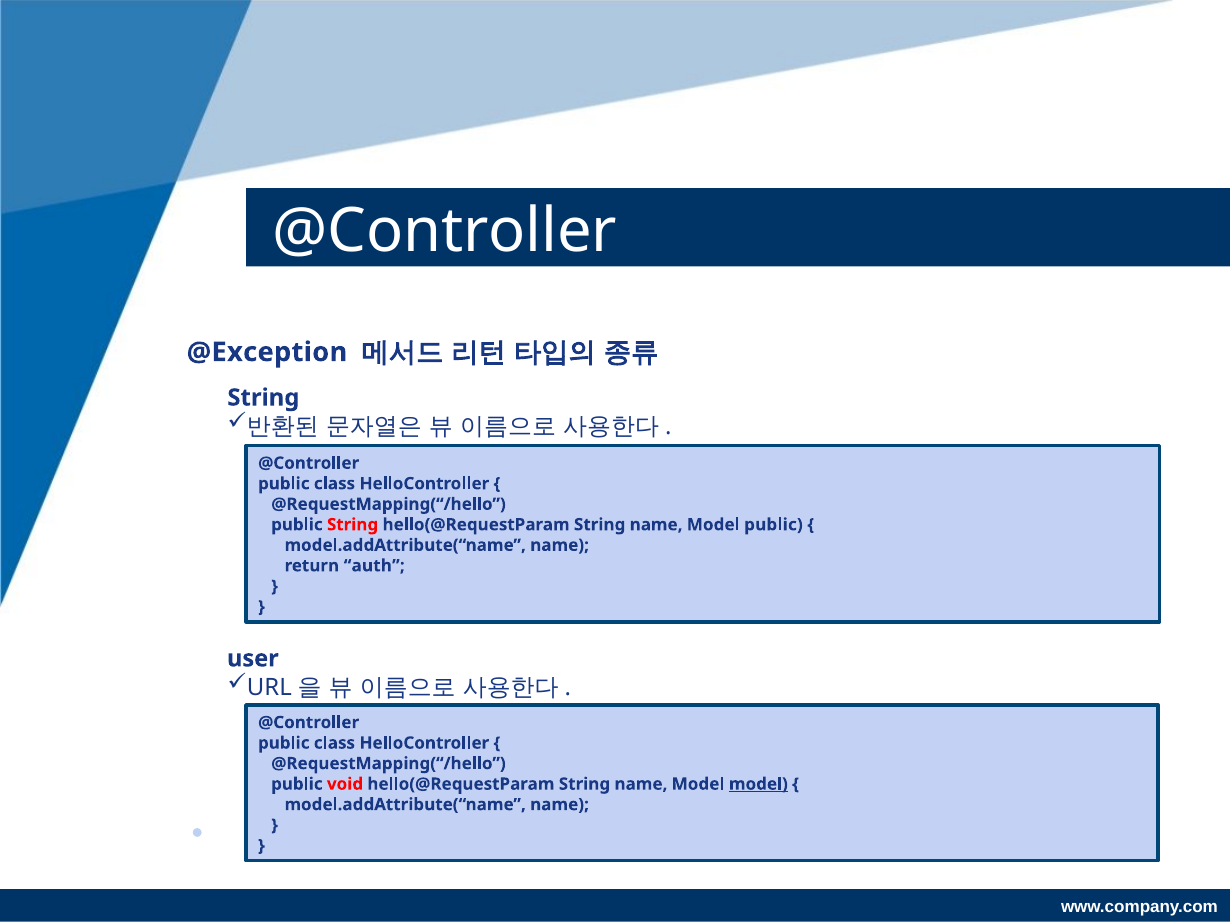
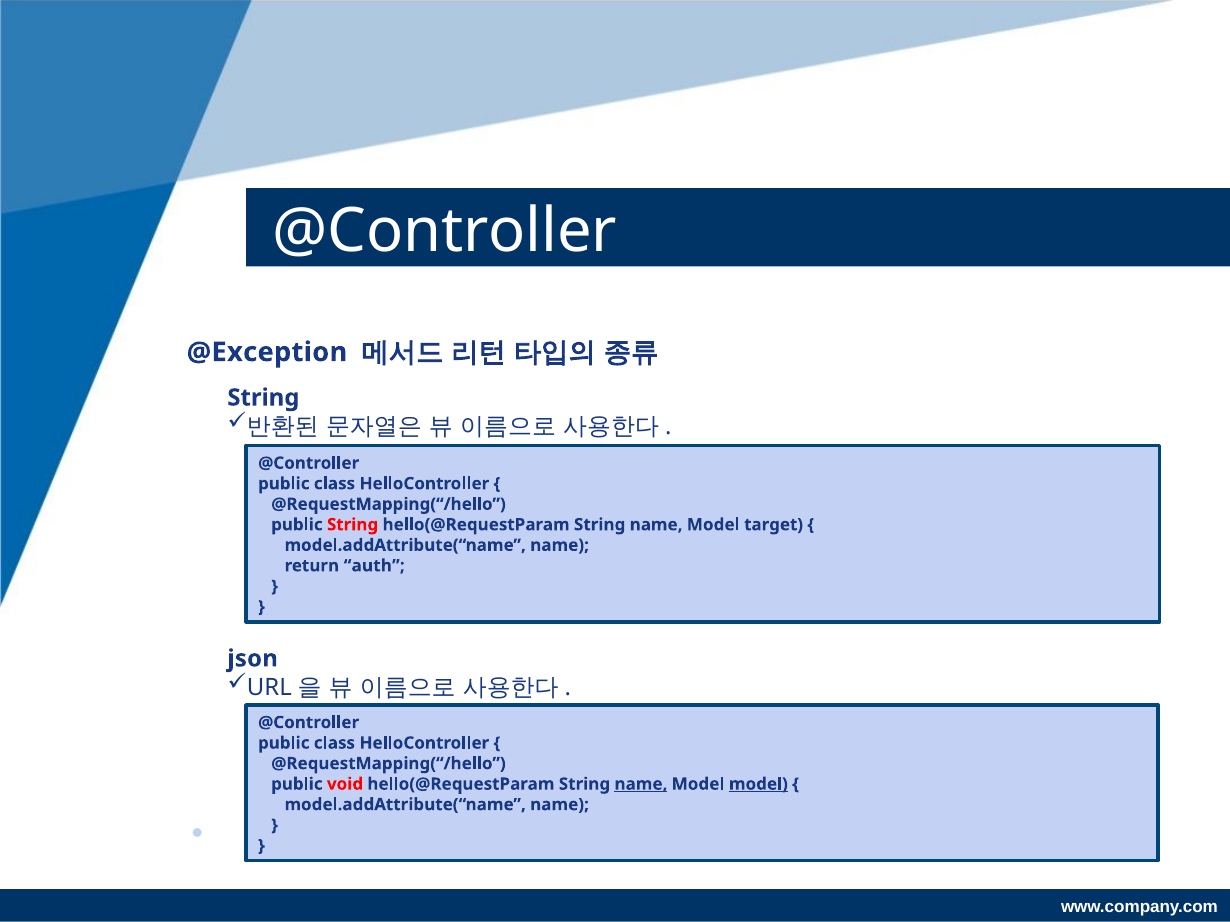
Model public: public -> target
user: user -> json
name at (641, 784) underline: none -> present
